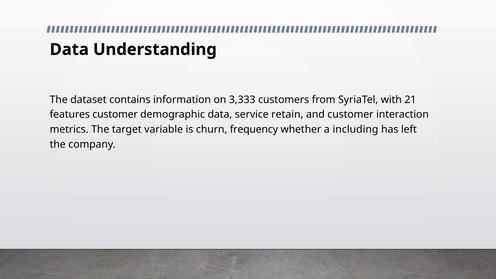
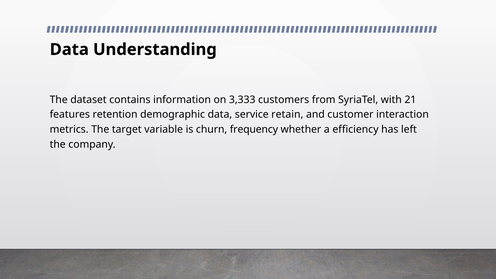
features customer: customer -> retention
including: including -> efficiency
